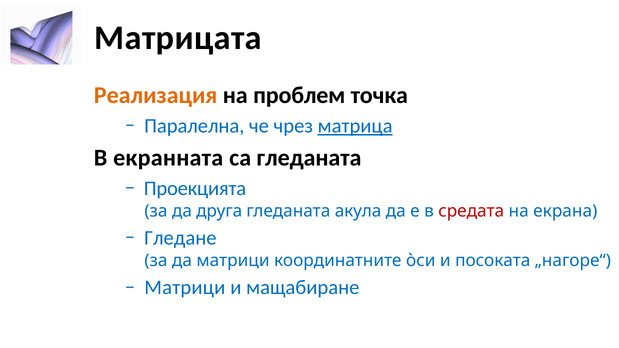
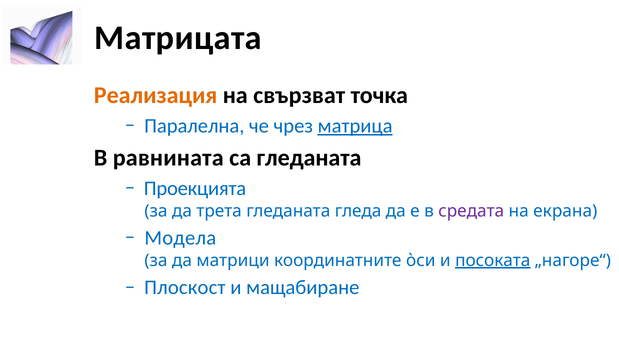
проблем: проблем -> свързват
екранната: екранната -> равнината
друга: друга -> трета
акула: акула -> гледа
средата colour: red -> purple
Гледане: Гледане -> Модела
посоката underline: none -> present
Матрици at (185, 288): Матрици -> Плоскост
